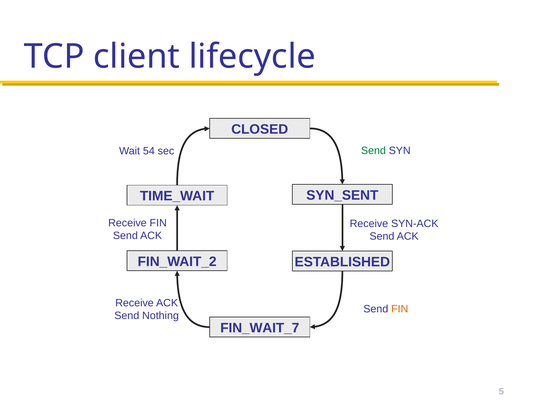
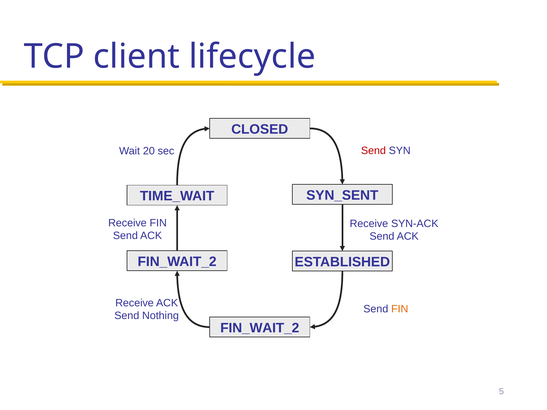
Send at (373, 151) colour: green -> red
54: 54 -> 20
FIN_WAIT_7 at (260, 328): FIN_WAIT_7 -> FIN_WAIT_2
